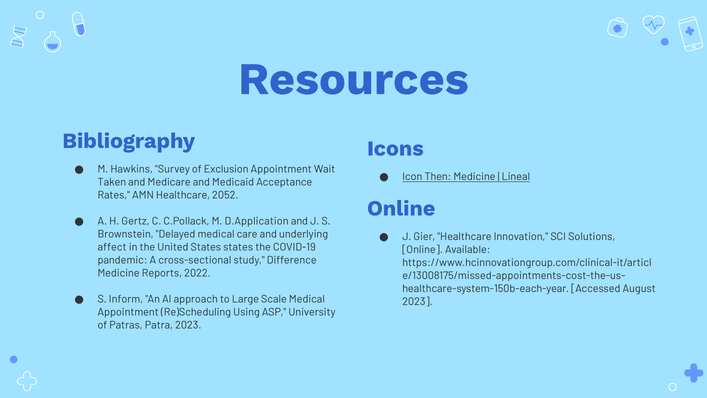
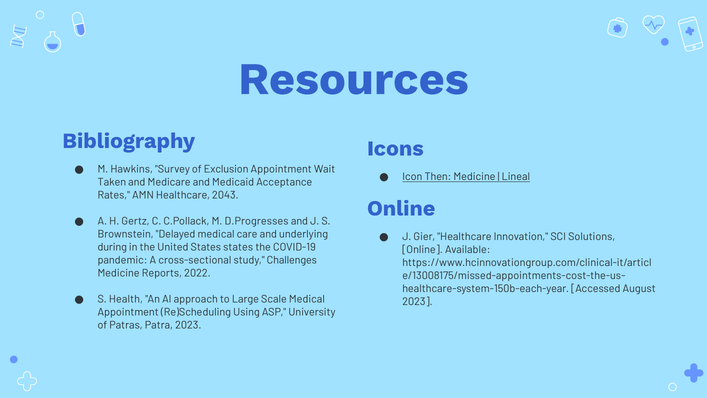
2052: 2052 -> 2043
D.Application: D.Application -> D.Progresses
affect: affect -> during
Difference: Difference -> Challenges
Inform: Inform -> Health
